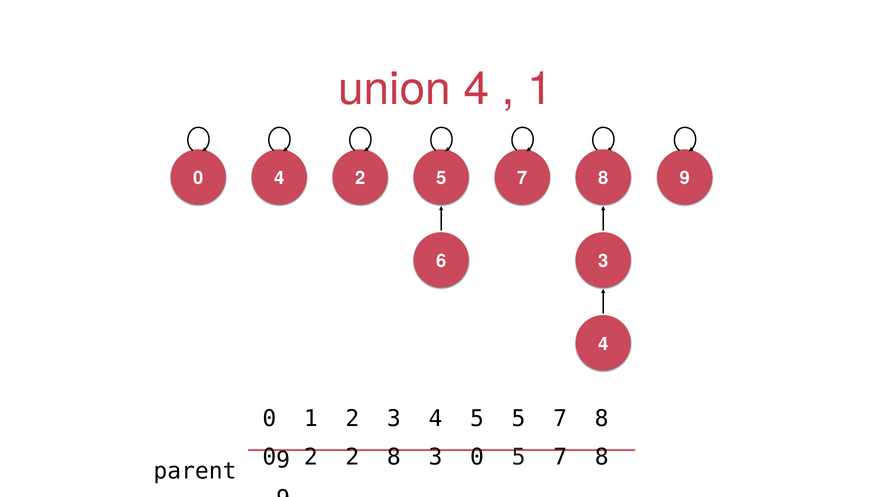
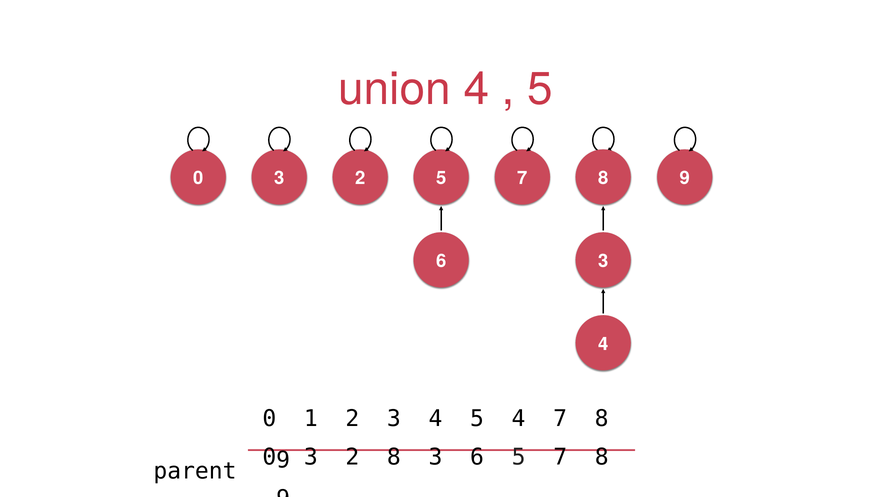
1 at (540, 89): 1 -> 5
4 at (279, 178): 4 -> 3
5 5: 5 -> 4
2 at (311, 457): 2 -> 3
3 0: 0 -> 6
